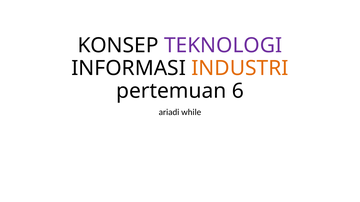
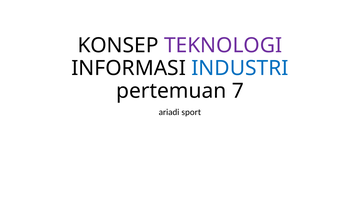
INDUSTRI colour: orange -> blue
6: 6 -> 7
while: while -> sport
